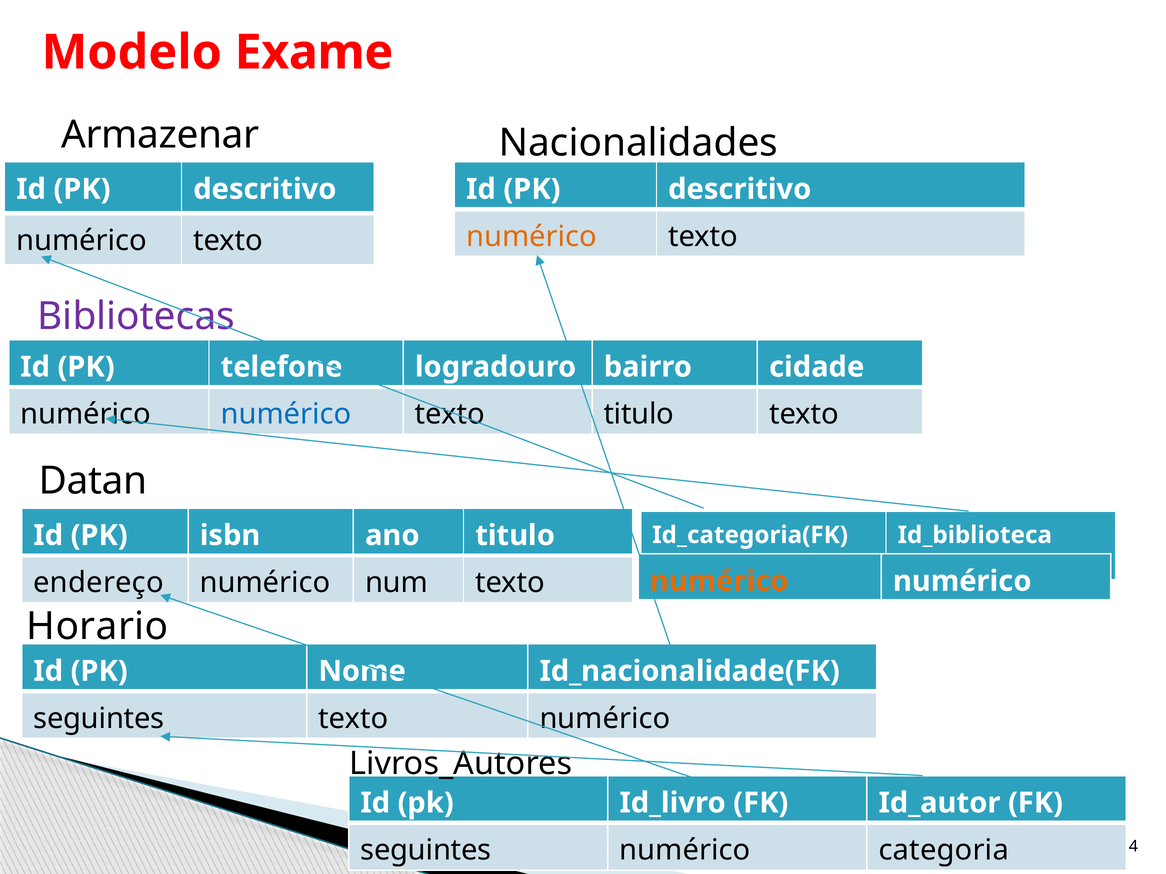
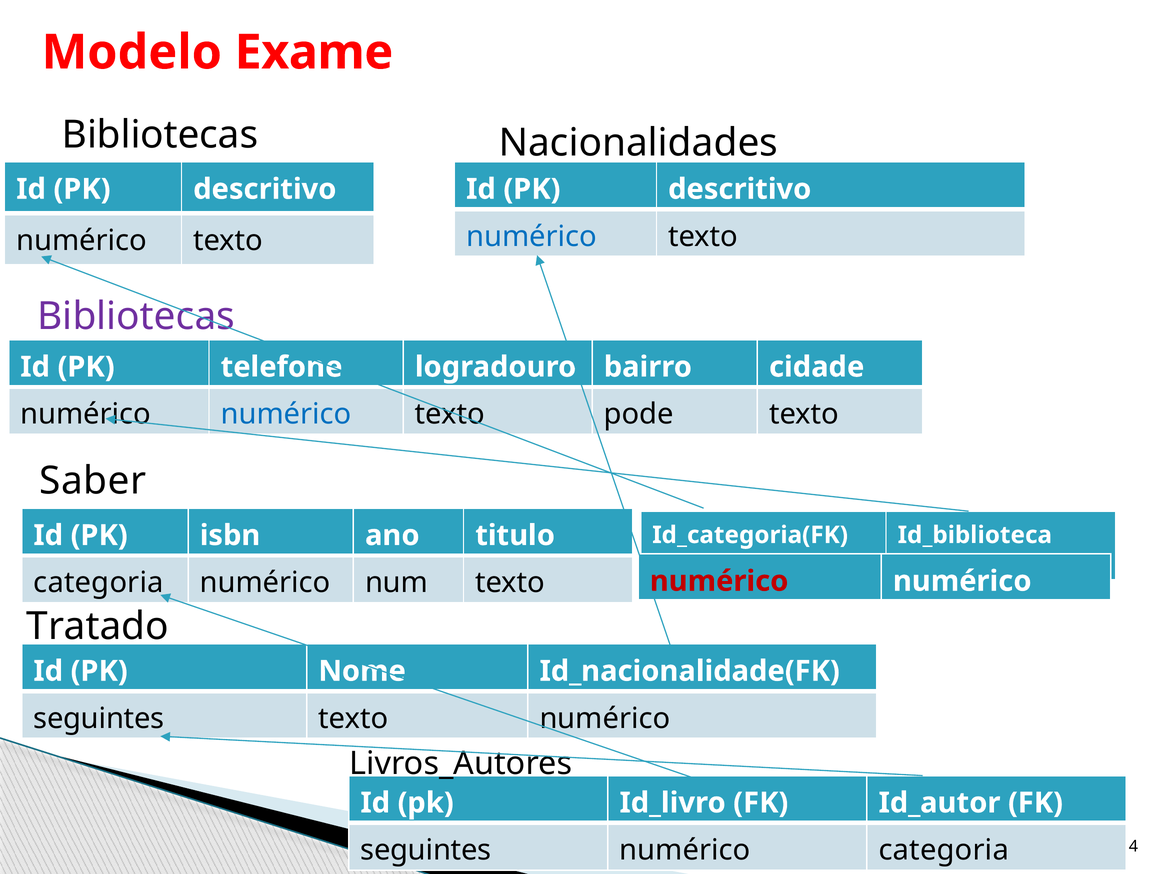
Armazenar at (160, 135): Armazenar -> Bibliotecas
numérico at (531, 237) colour: orange -> blue
texto titulo: titulo -> pode
Datan: Datan -> Saber
endereço at (99, 583): endereço -> categoria
numérico at (719, 582) colour: orange -> red
Horario: Horario -> Tratado
